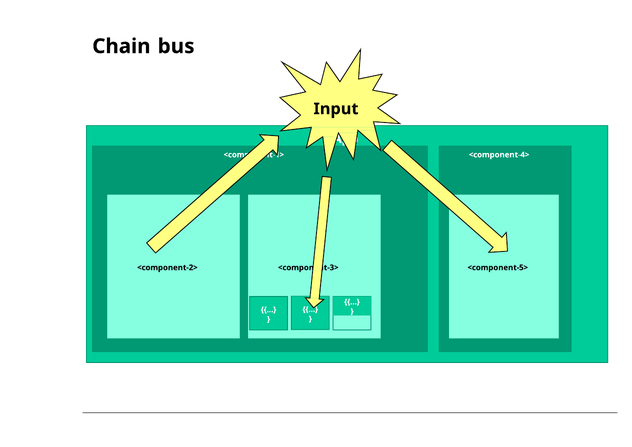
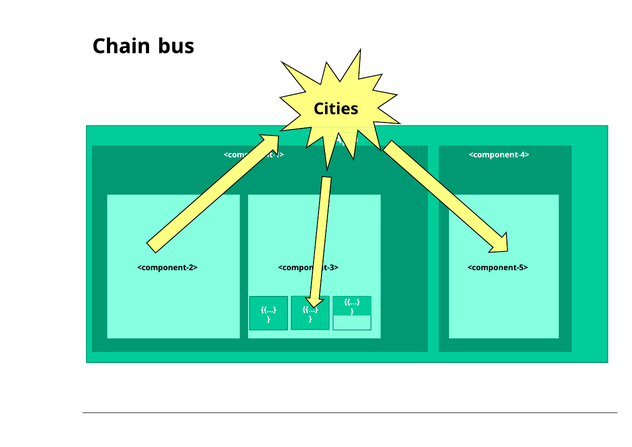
Input: Input -> Cities
